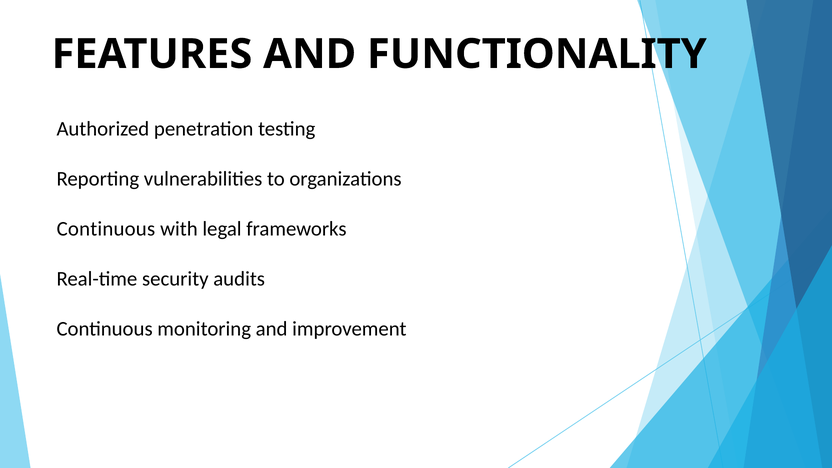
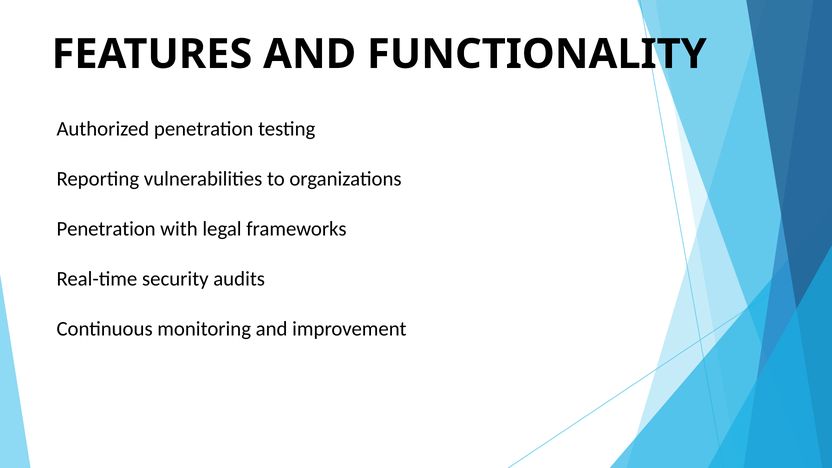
Continuous at (106, 229): Continuous -> Penetration
